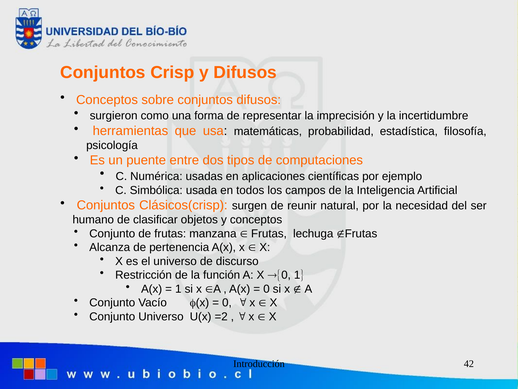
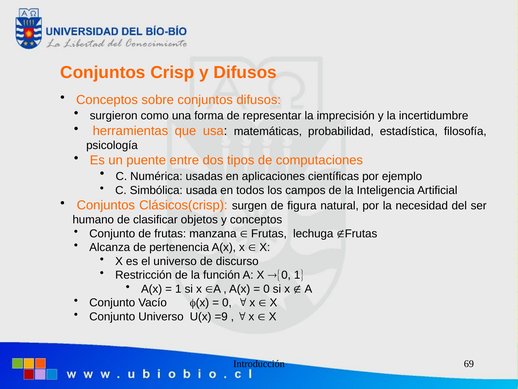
reunir: reunir -> figura
=2: =2 -> =9
42: 42 -> 69
